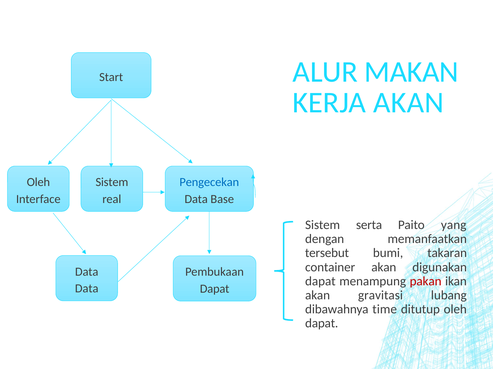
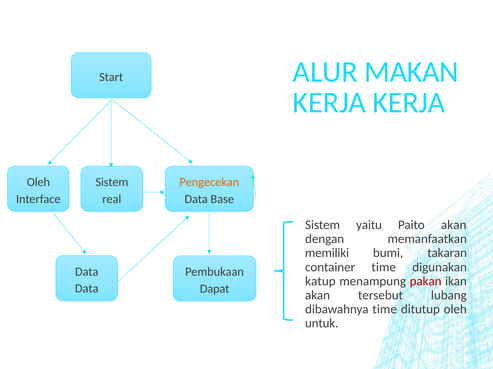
KERJA AKAN: AKAN -> KERJA
Pengecekan colour: blue -> orange
serta: serta -> yaitu
Paito yang: yang -> akan
tersebut: tersebut -> memiliki
container akan: akan -> time
dapat at (320, 282): dapat -> katup
gravitasi: gravitasi -> tersebut
dapat at (322, 324): dapat -> untuk
